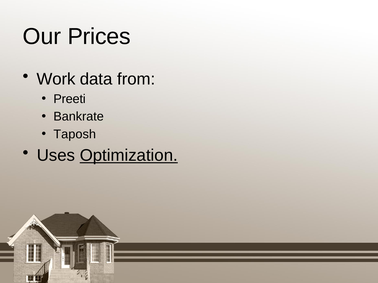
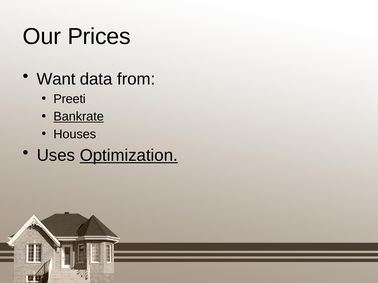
Work: Work -> Want
Bankrate underline: none -> present
Taposh: Taposh -> Houses
